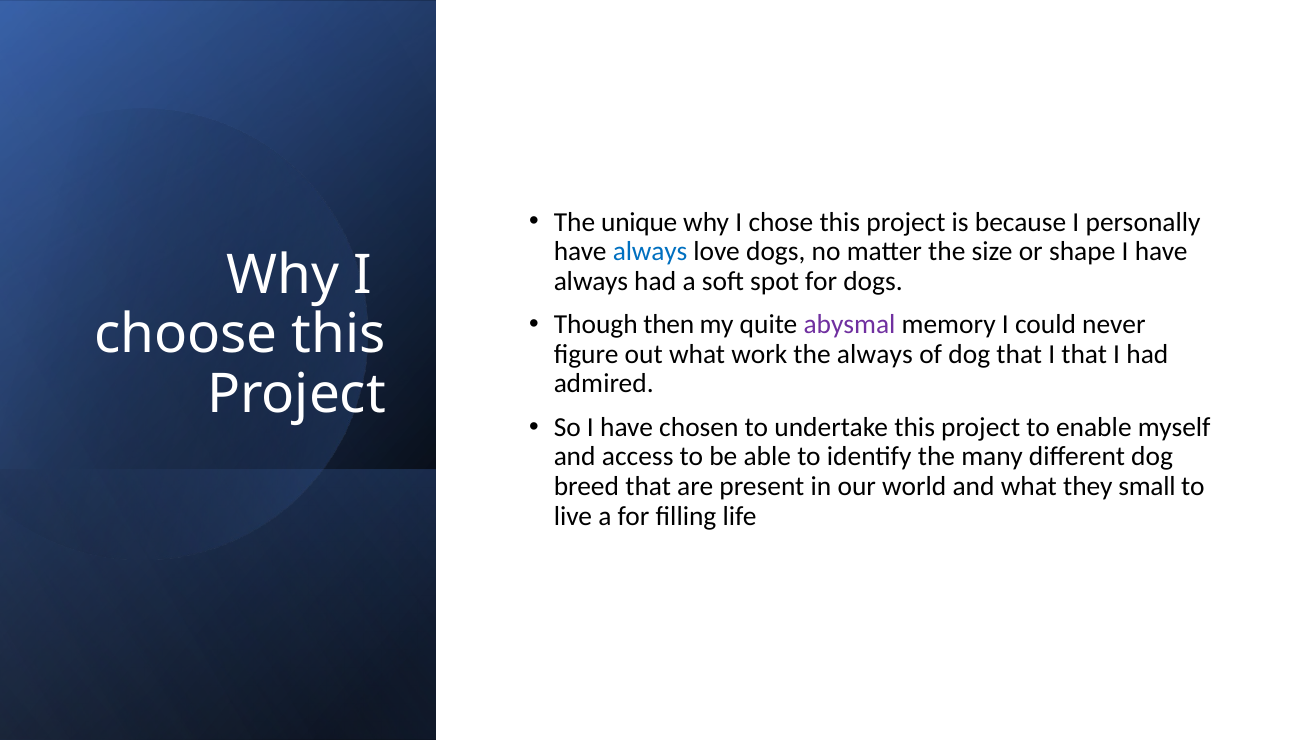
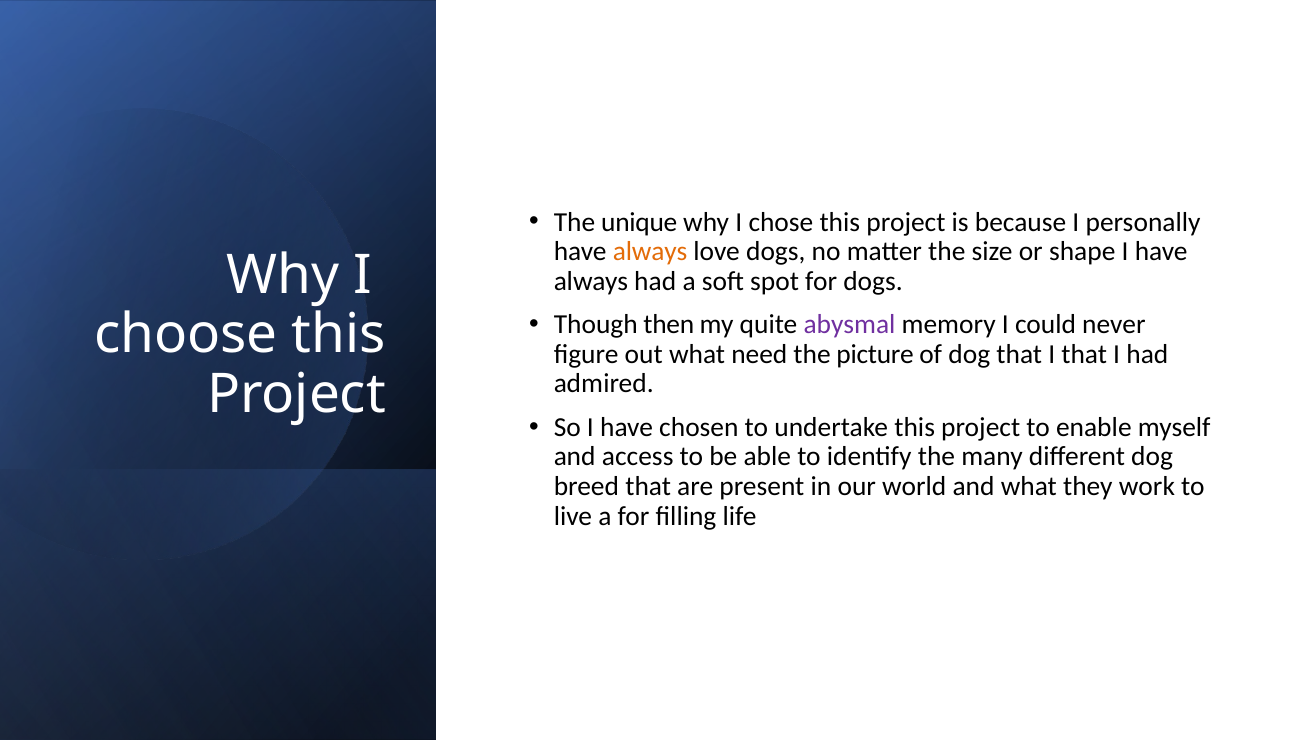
always at (650, 252) colour: blue -> orange
work: work -> need
the always: always -> picture
small: small -> work
